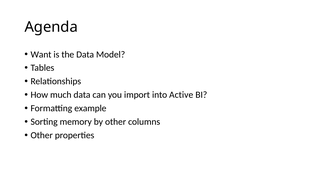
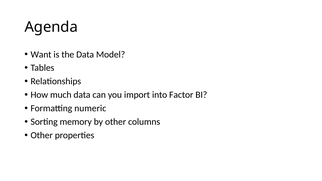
Active: Active -> Factor
example: example -> numeric
